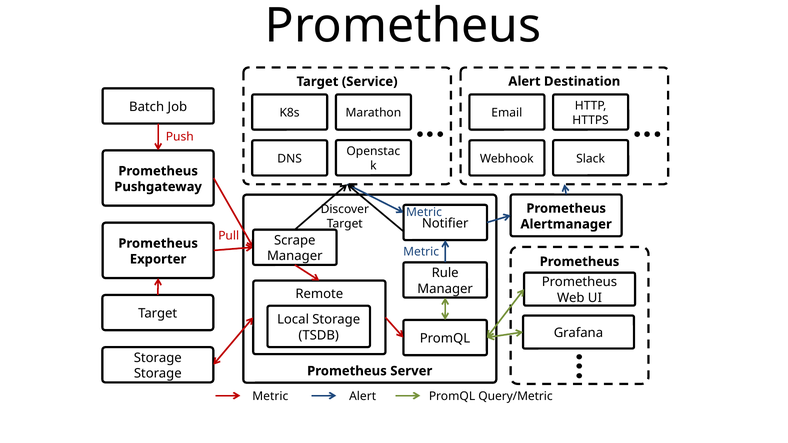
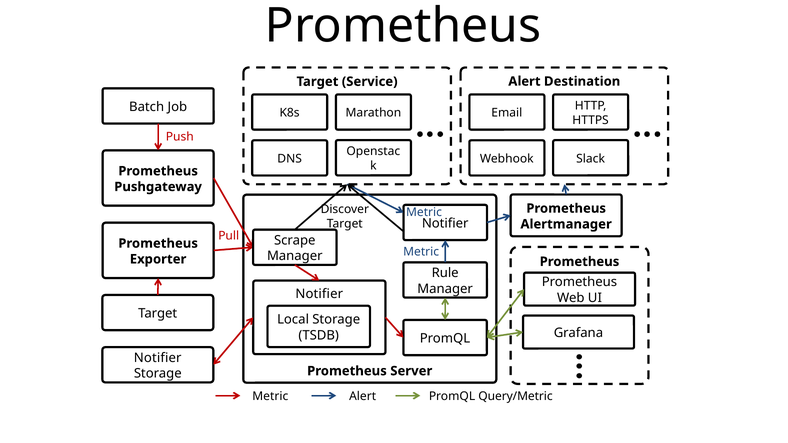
Remote at (319, 294): Remote -> Notifier
Storage at (158, 358): Storage -> Notifier
